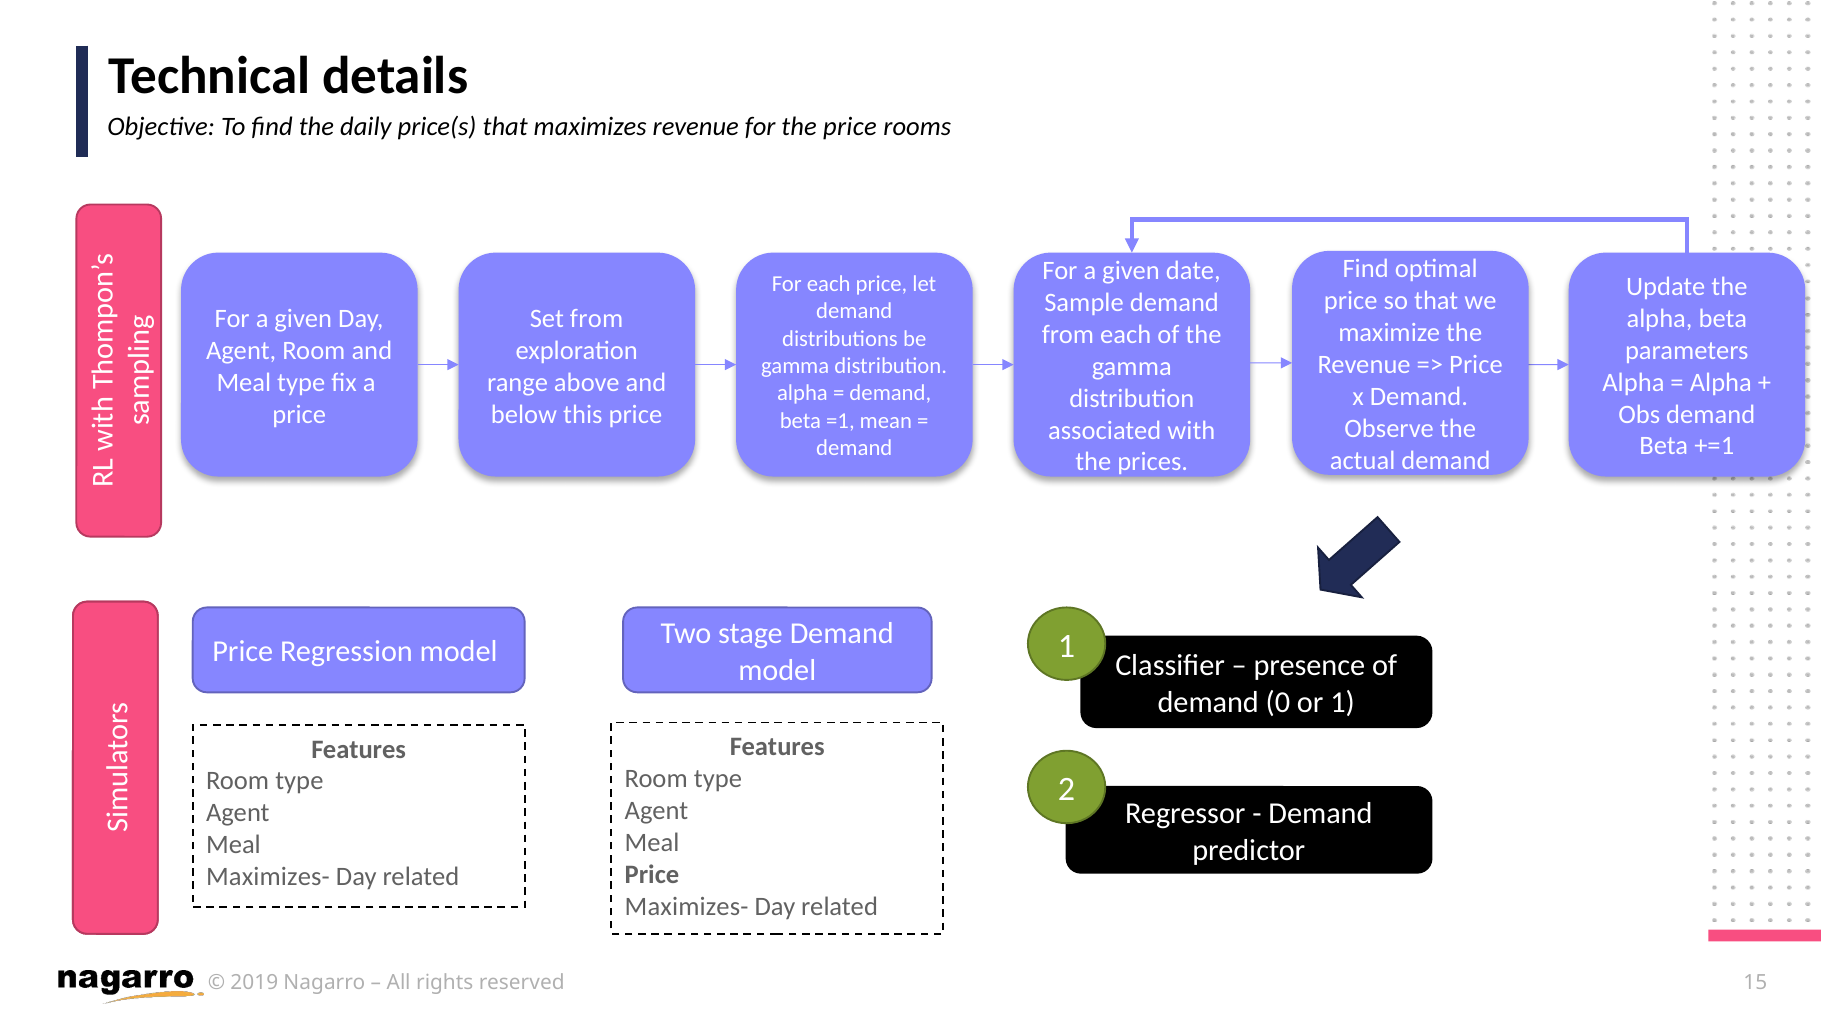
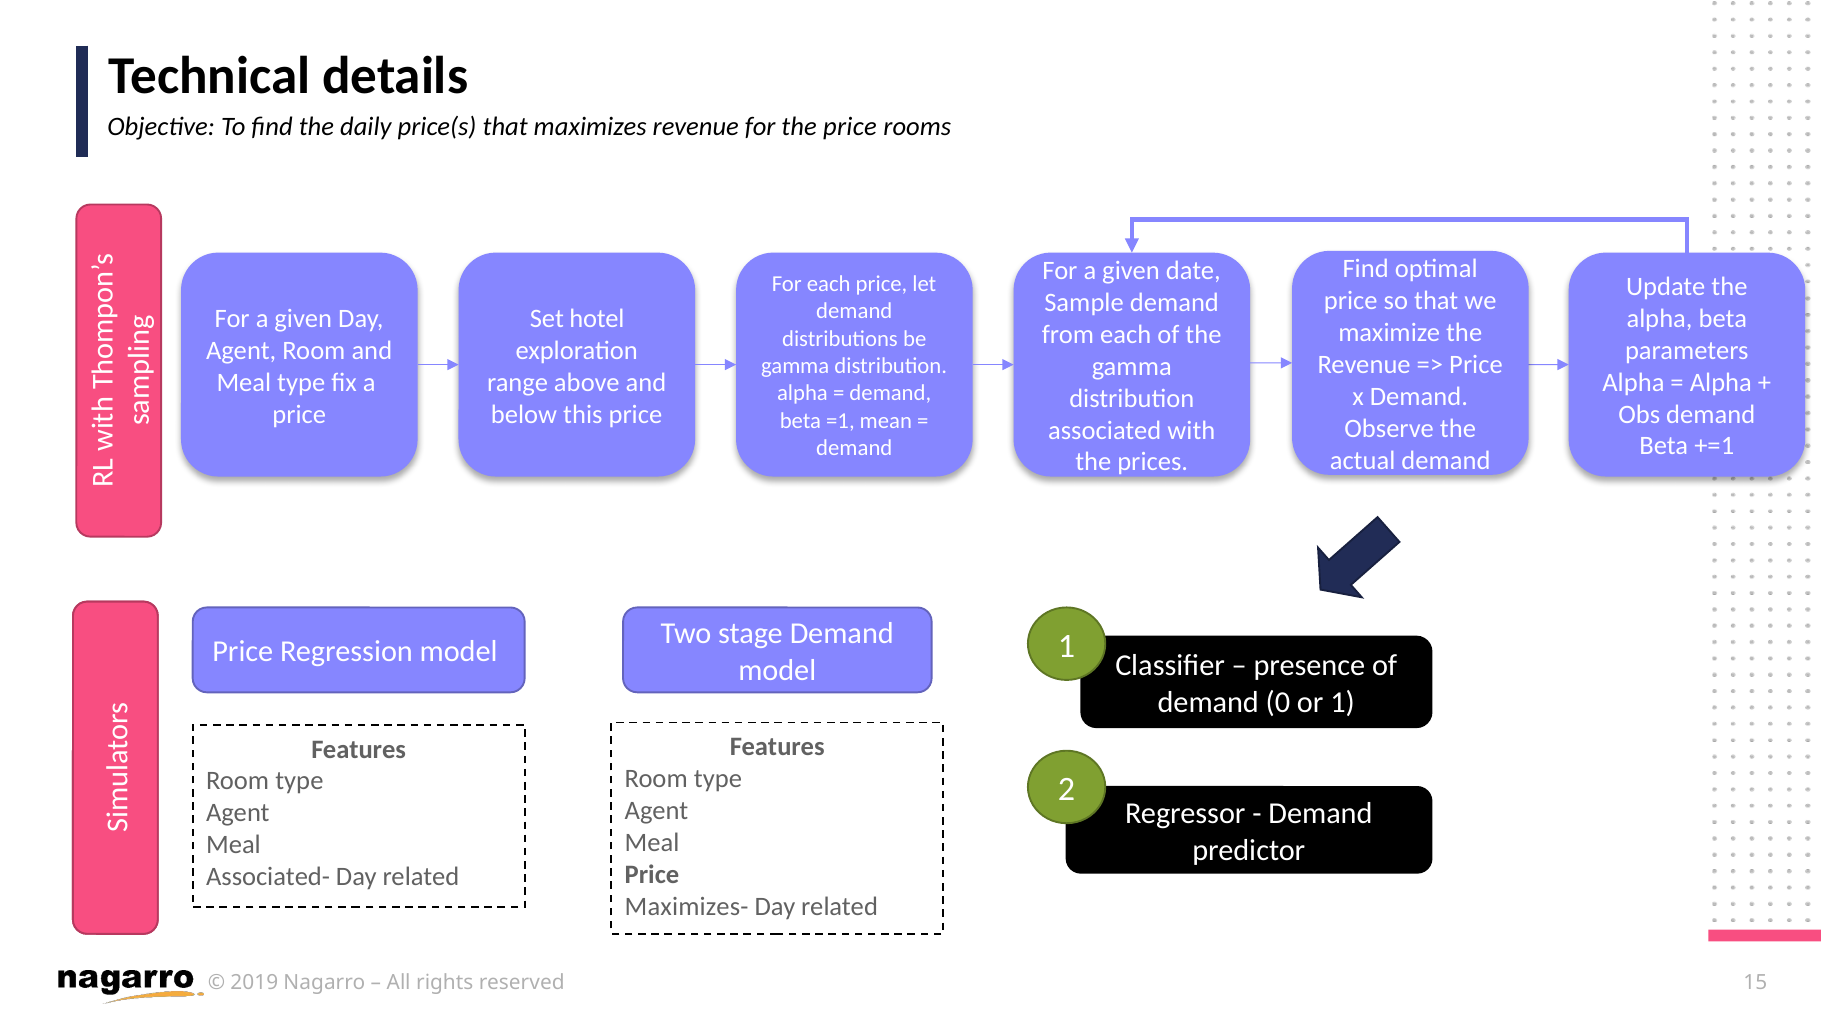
Set from: from -> hotel
Maximizes- at (268, 876): Maximizes- -> Associated-
